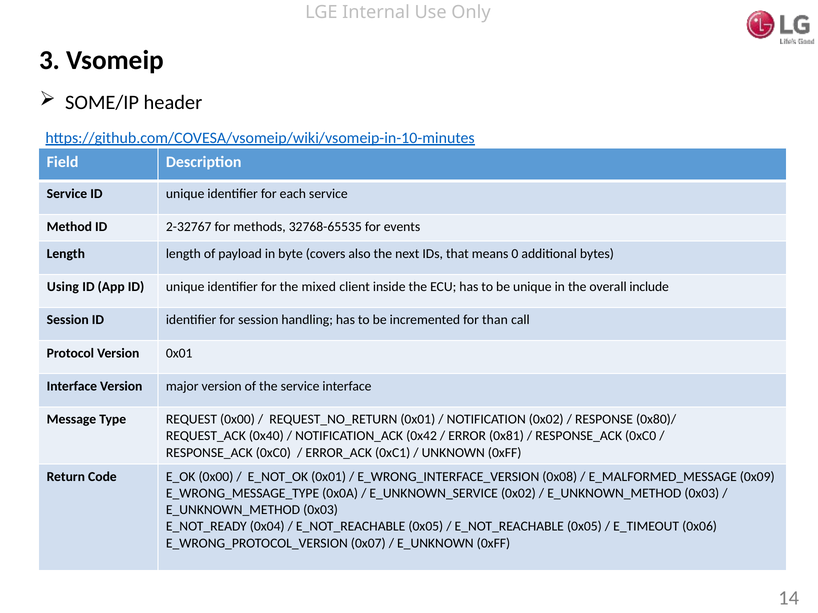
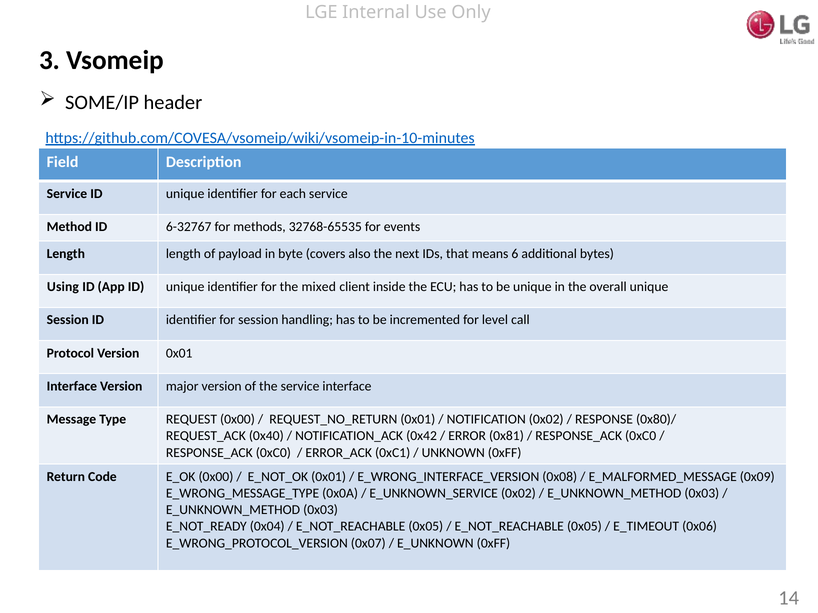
2-32767: 2-32767 -> 6-32767
0: 0 -> 6
overall include: include -> unique
than: than -> level
